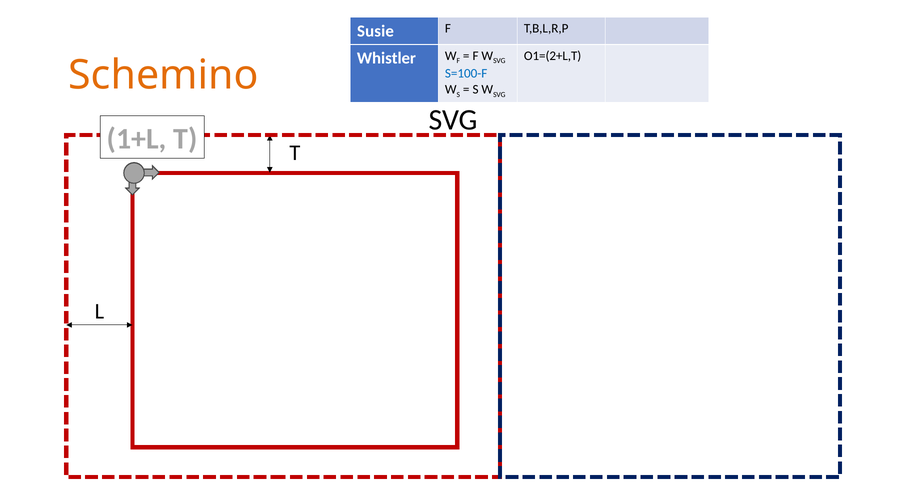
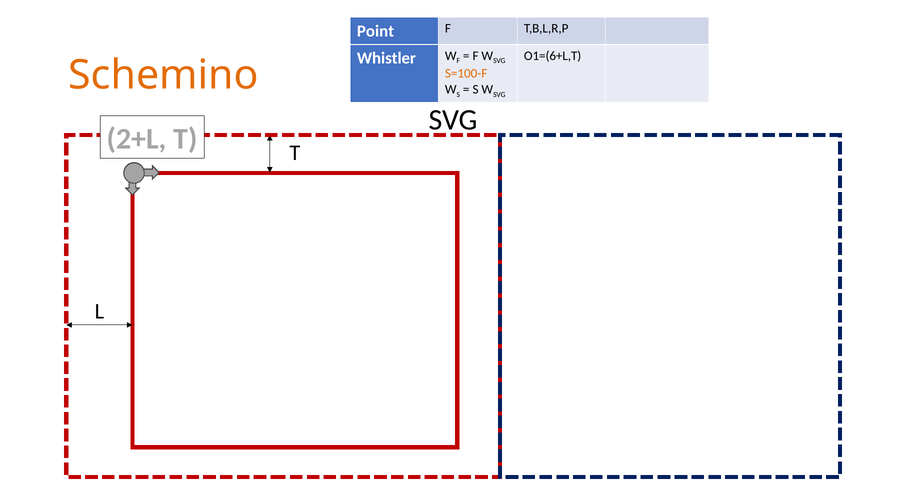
Susie: Susie -> Point
O1=(2+L,T: O1=(2+L,T -> O1=(6+L,T
S=100-F colour: blue -> orange
1+L: 1+L -> 2+L
